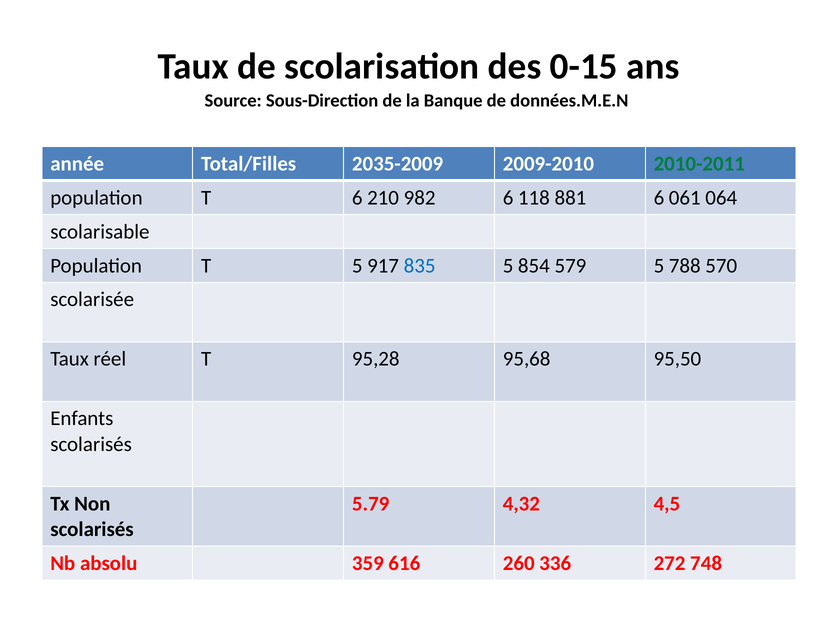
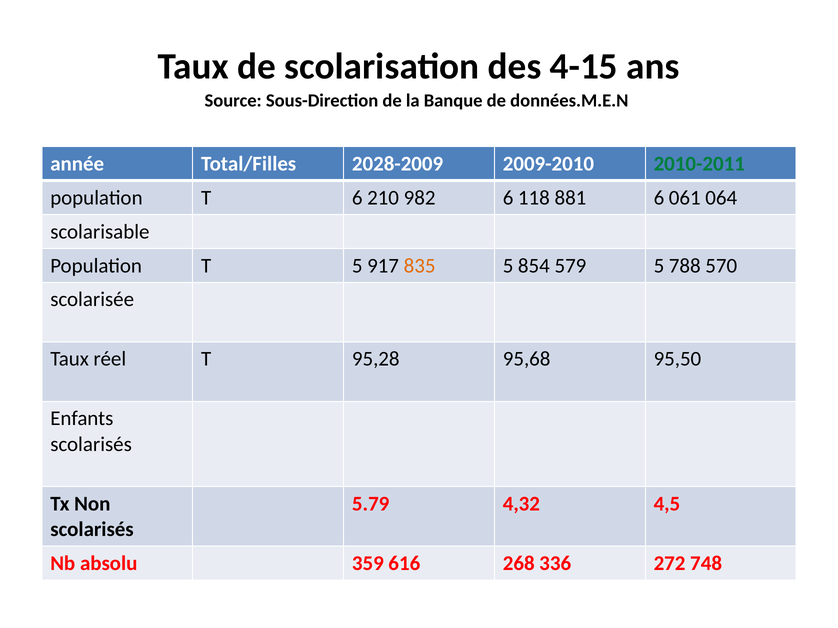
0-15: 0-15 -> 4-15
2035-2009: 2035-2009 -> 2028-2009
835 colour: blue -> orange
260: 260 -> 268
